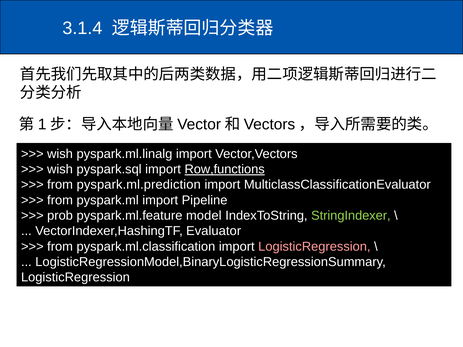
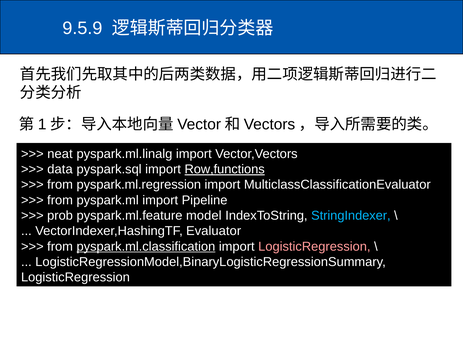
3.1.4: 3.1.4 -> 9.5.9
wish at (60, 154): wish -> neat
wish at (60, 169): wish -> data
pyspark.ml.prediction: pyspark.ml.prediction -> pyspark.ml.regression
StringIndexer colour: light green -> light blue
pyspark.ml.classification underline: none -> present
